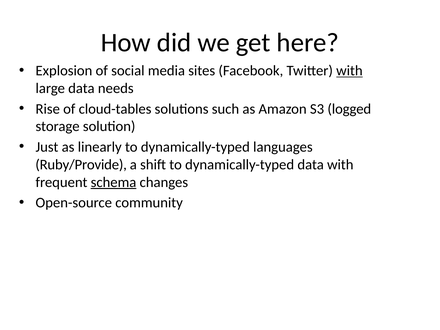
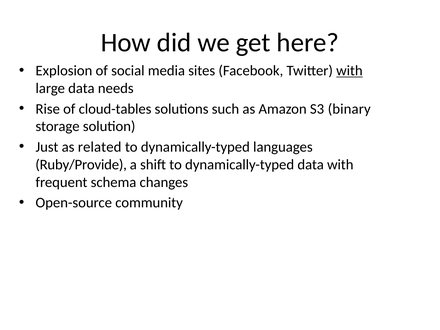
logged: logged -> binary
linearly: linearly -> related
schema underline: present -> none
